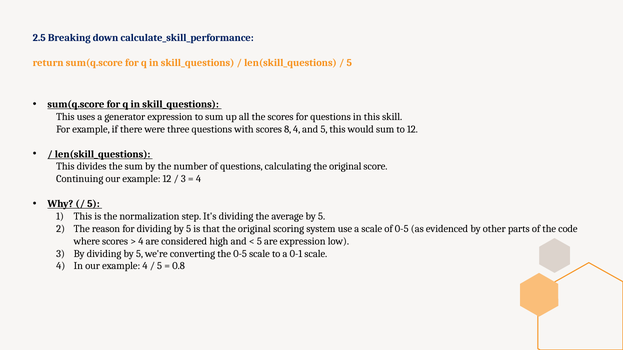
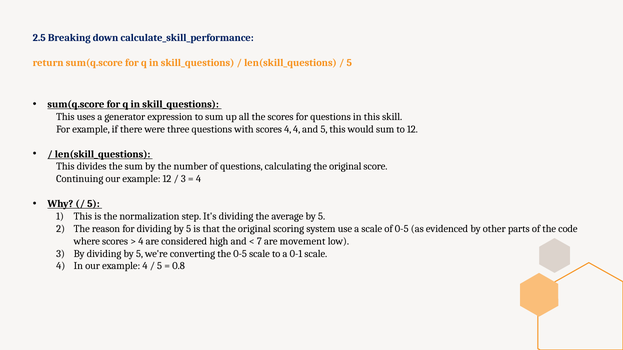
scores 8: 8 -> 4
5 at (259, 241): 5 -> 7
are expression: expression -> movement
